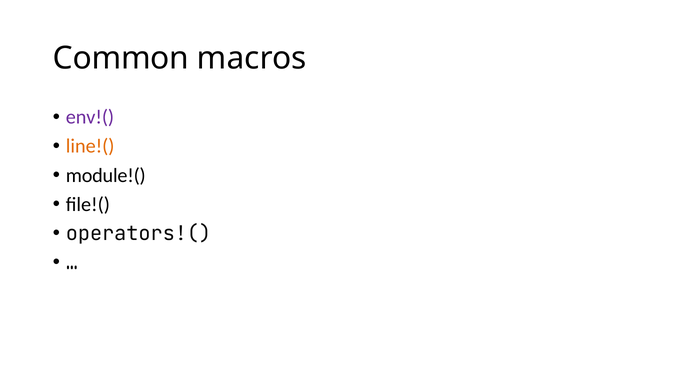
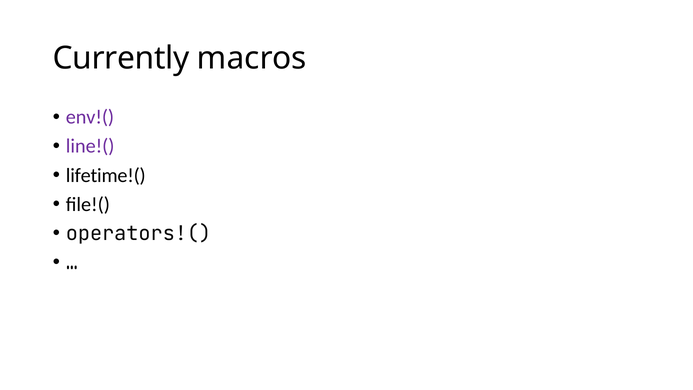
Common: Common -> Currently
line!( colour: orange -> purple
module!(: module!( -> lifetime!(
